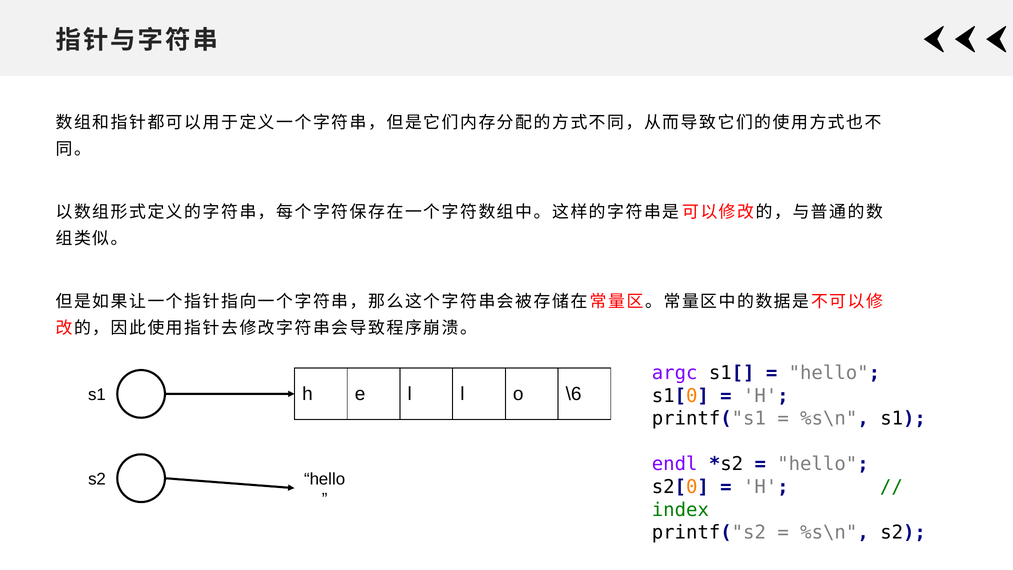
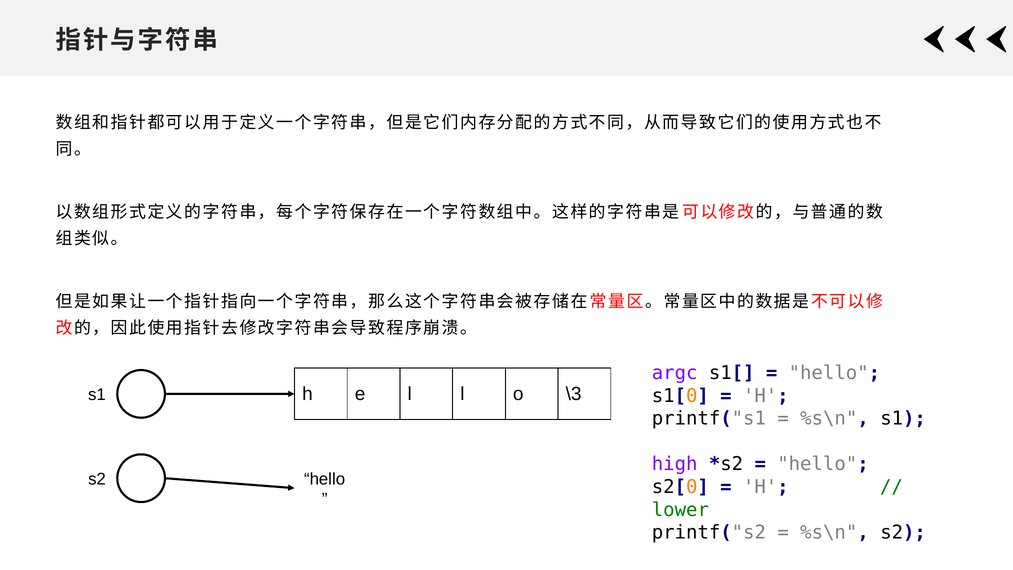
\6: \6 -> \3
endl: endl -> high
index: index -> lower
